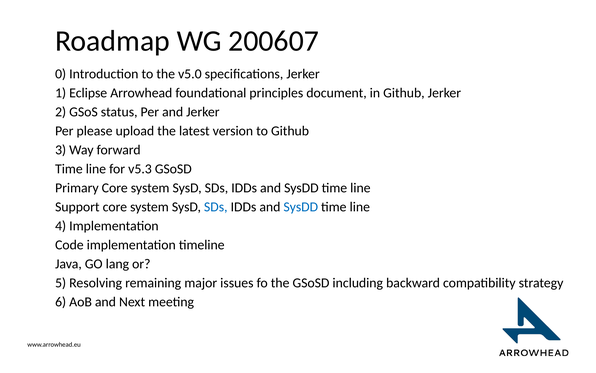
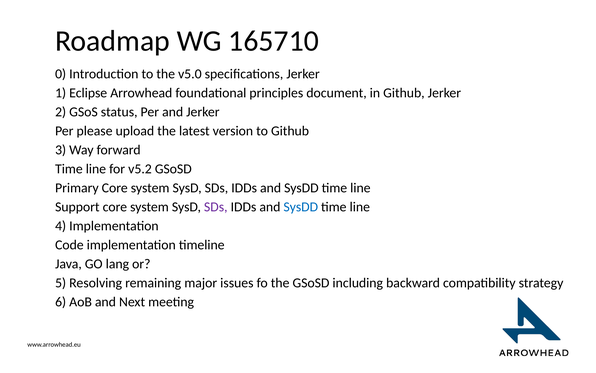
200607: 200607 -> 165710
v5.3: v5.3 -> v5.2
SDs at (216, 207) colour: blue -> purple
